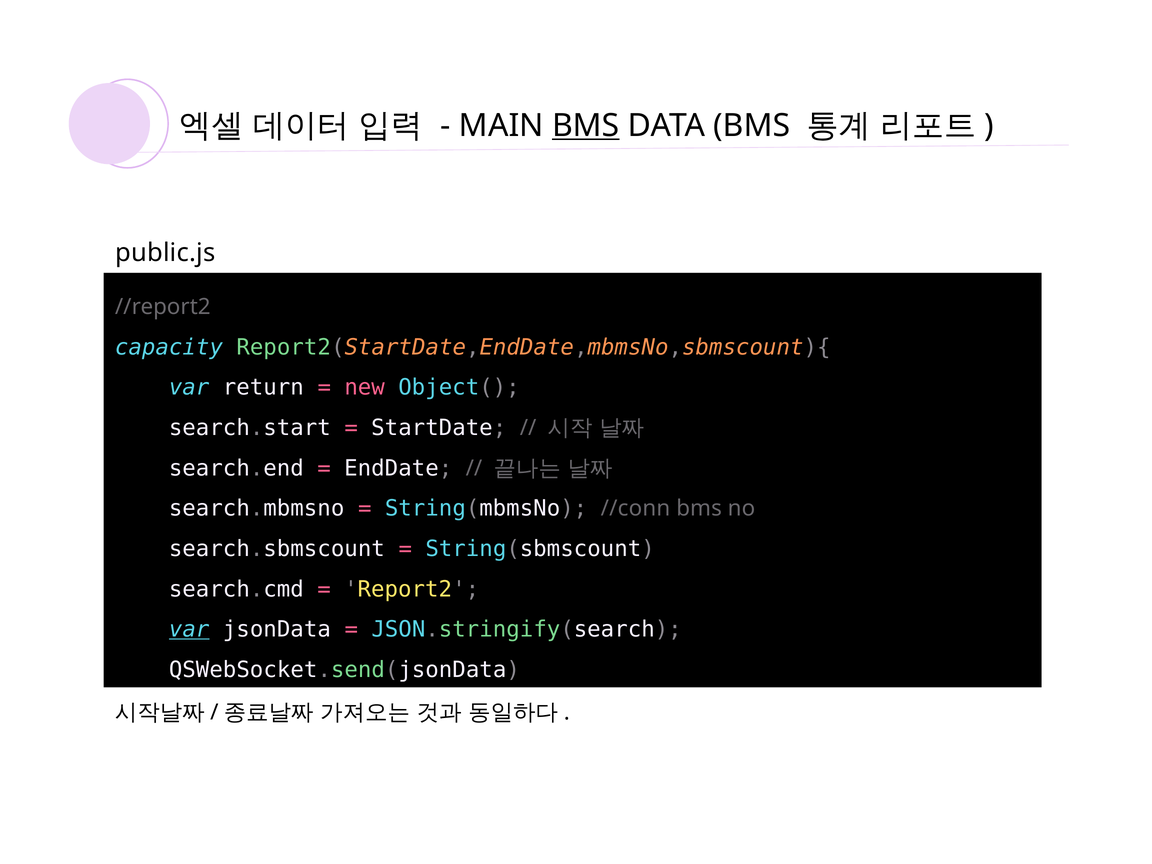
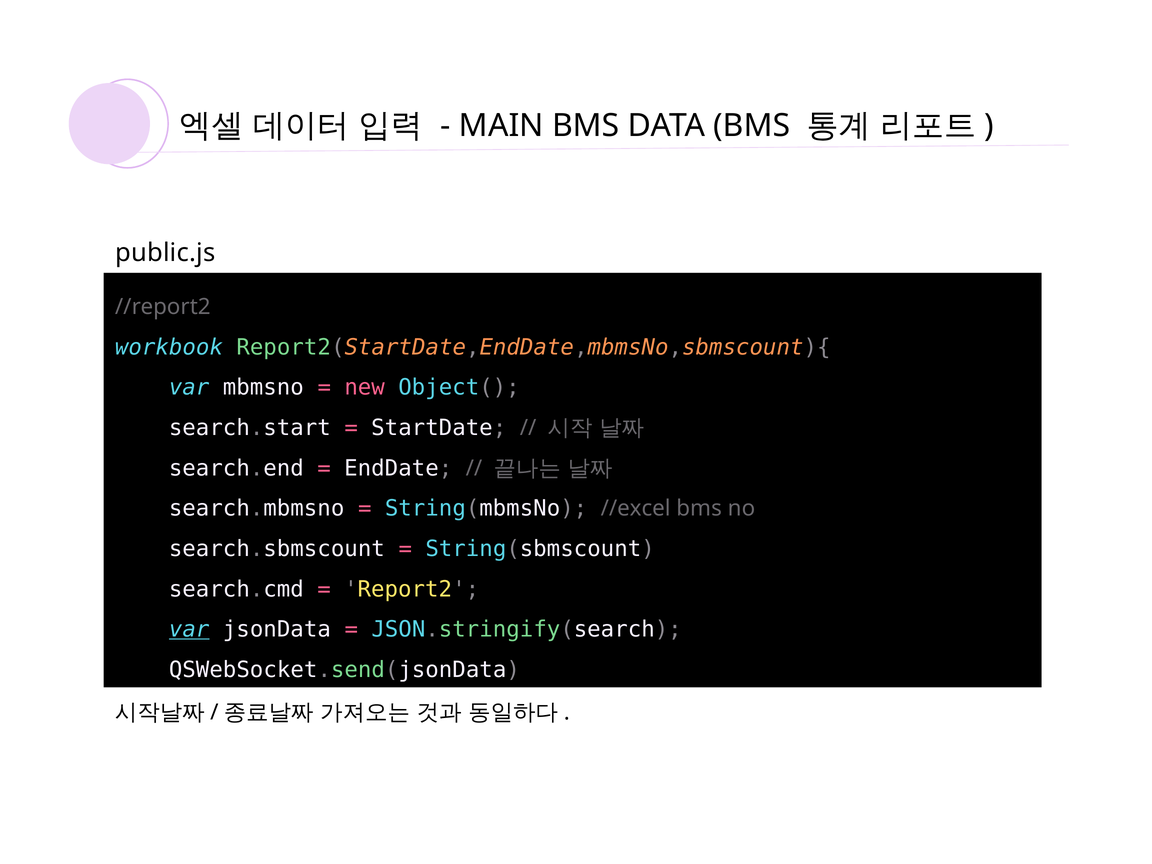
BMS at (586, 125) underline: present -> none
capacity: capacity -> workbook
return: return -> mbmsno
//conn: //conn -> //excel
